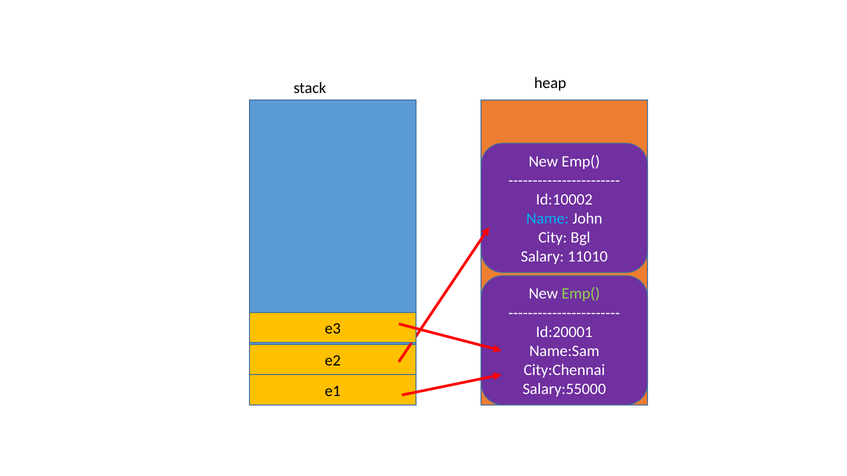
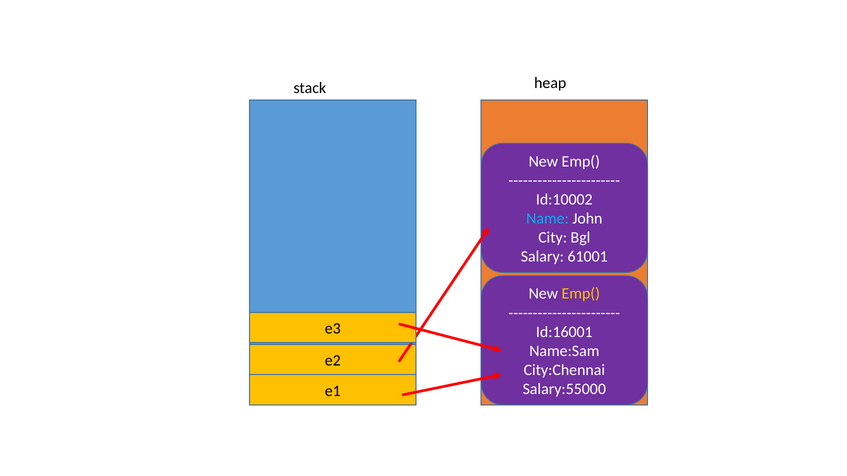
11010: 11010 -> 61001
Emp( at (581, 294) colour: light green -> yellow
Id:20001: Id:20001 -> Id:16001
